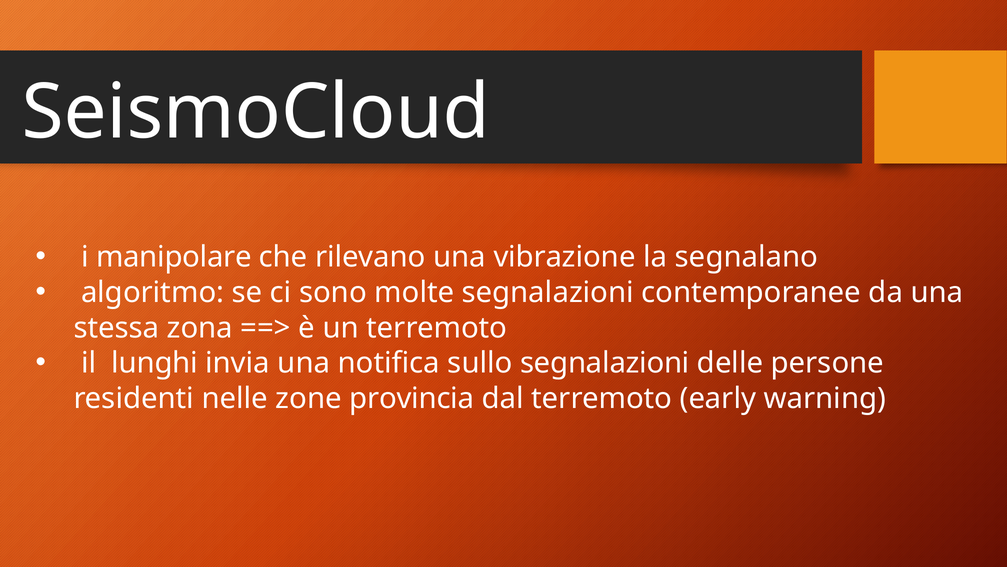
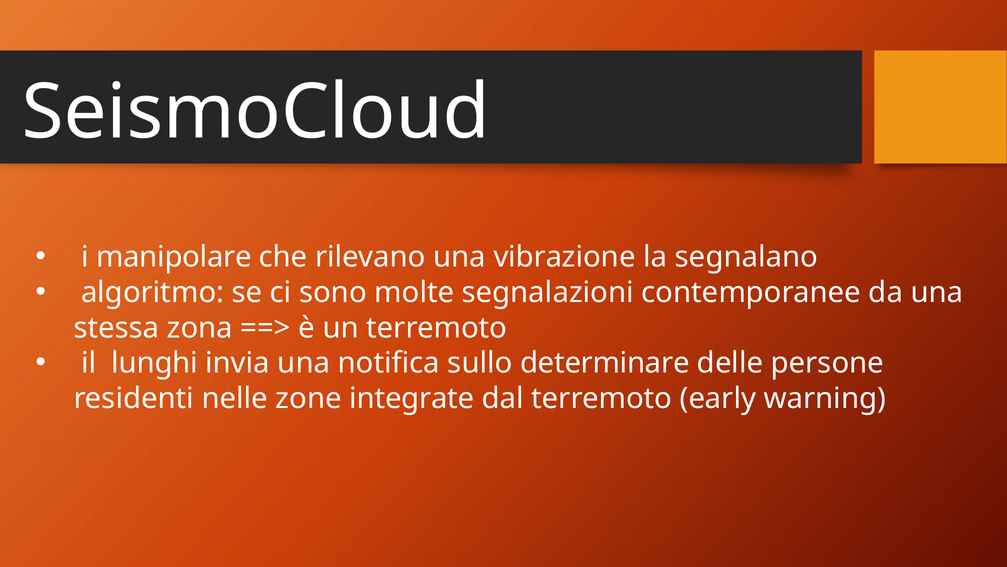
sullo segnalazioni: segnalazioni -> determinare
provincia: provincia -> integrate
